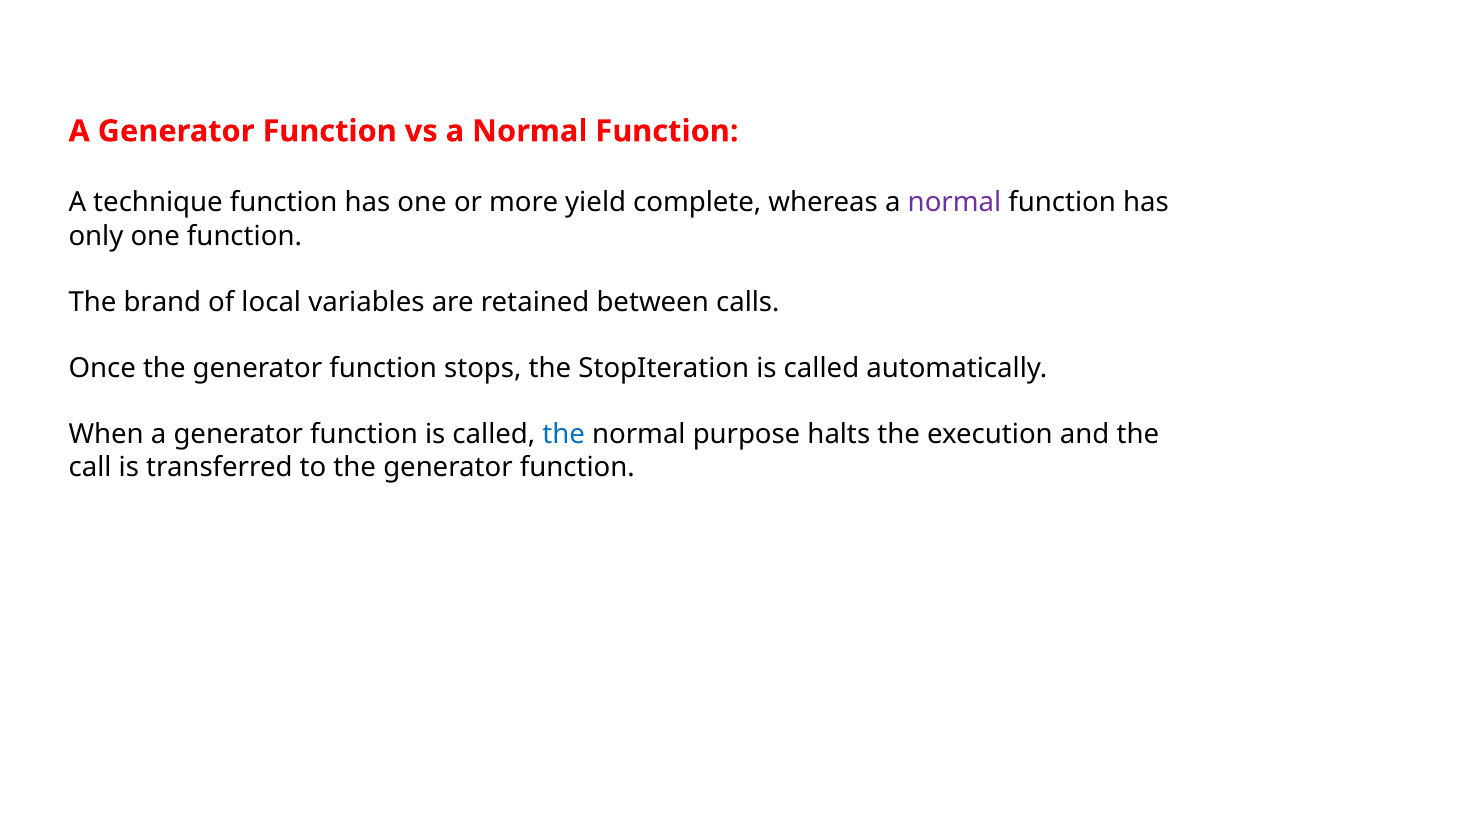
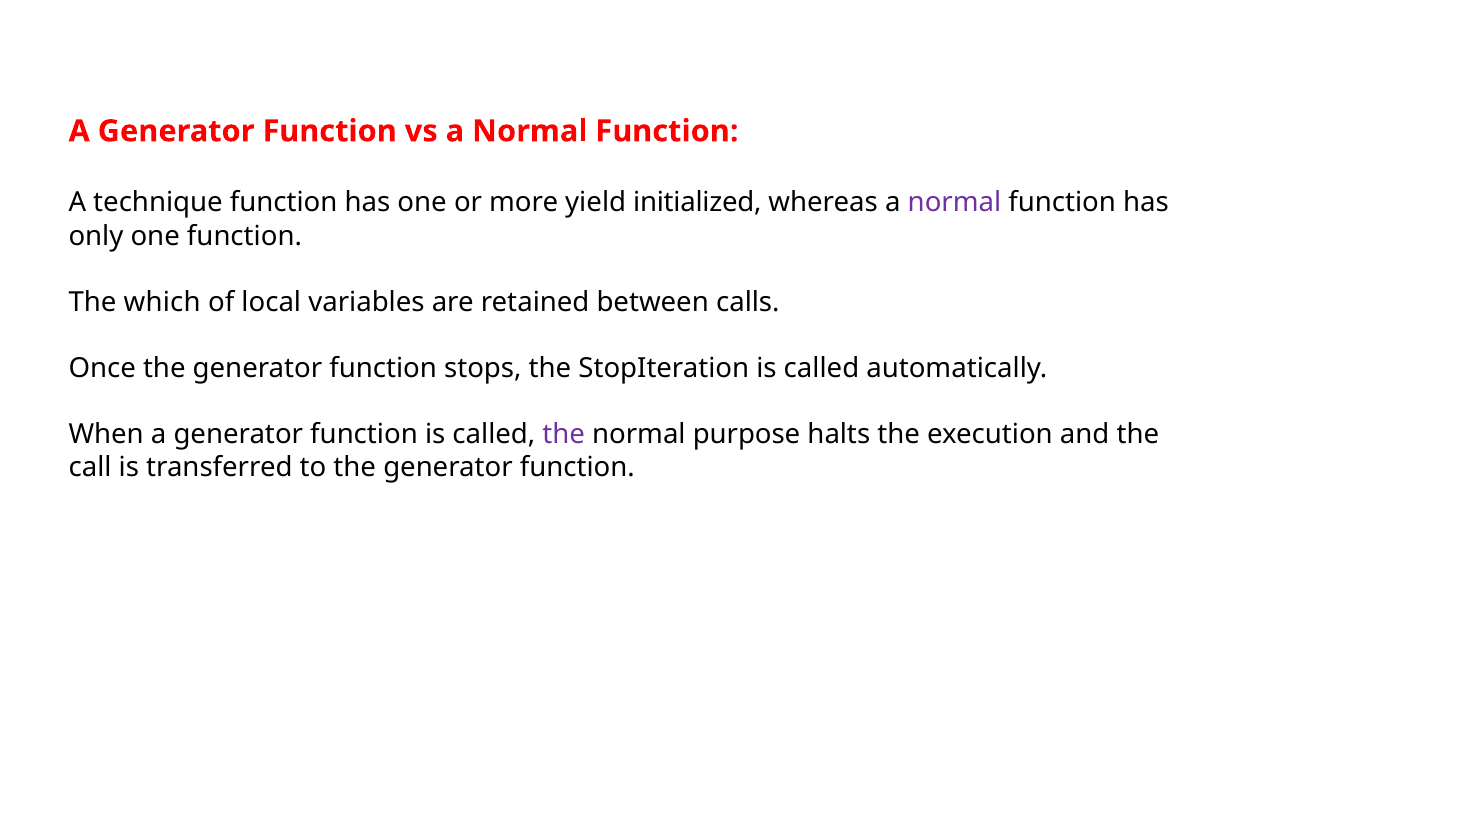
complete: complete -> initialized
brand: brand -> which
the at (564, 435) colour: blue -> purple
